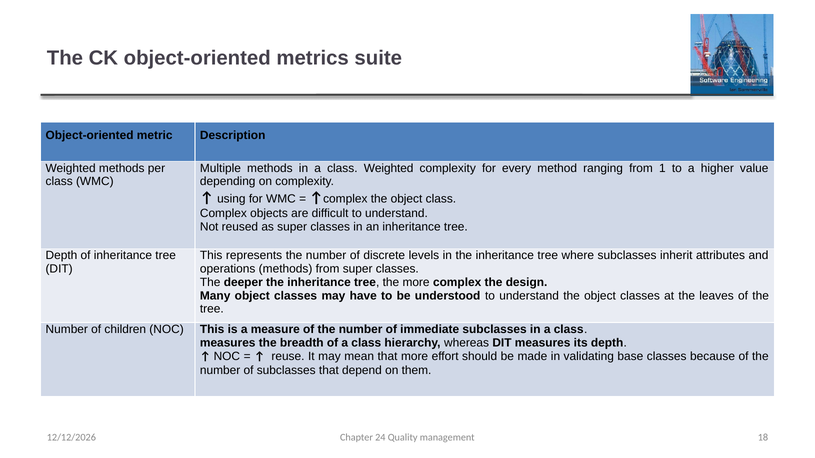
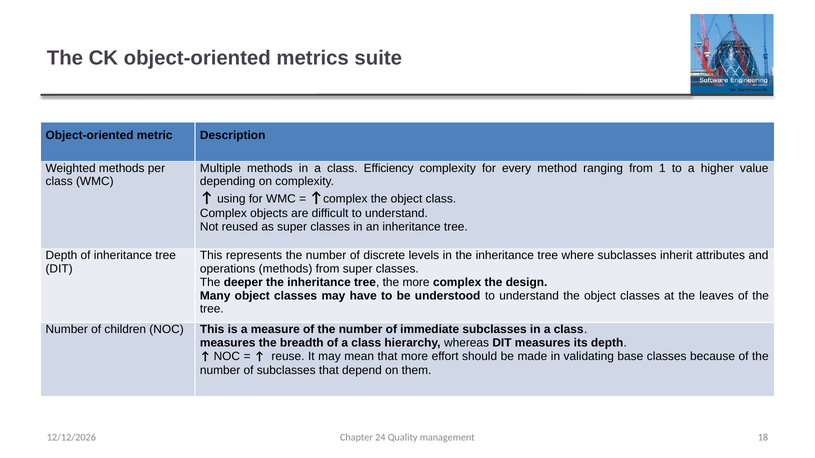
class Weighted: Weighted -> Efficiency
